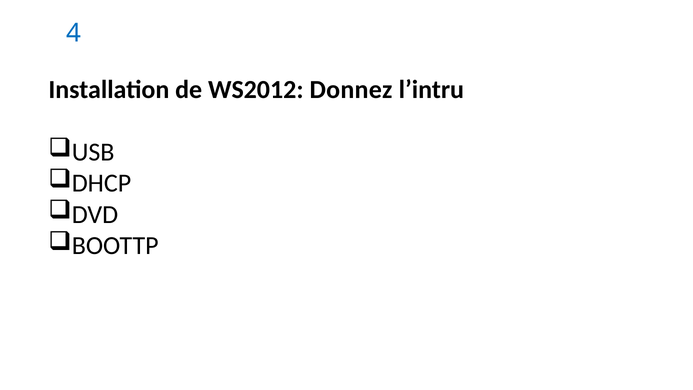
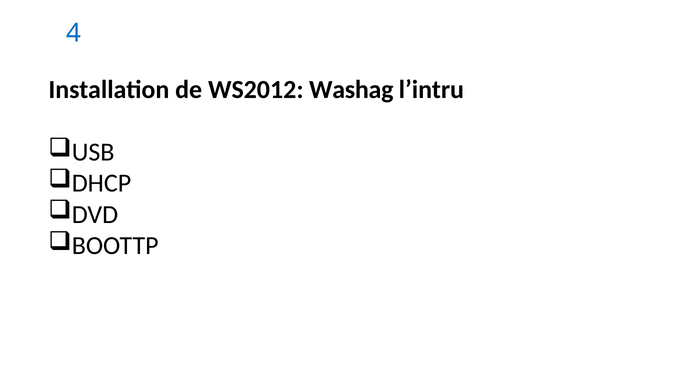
Donnez: Donnez -> Washag
